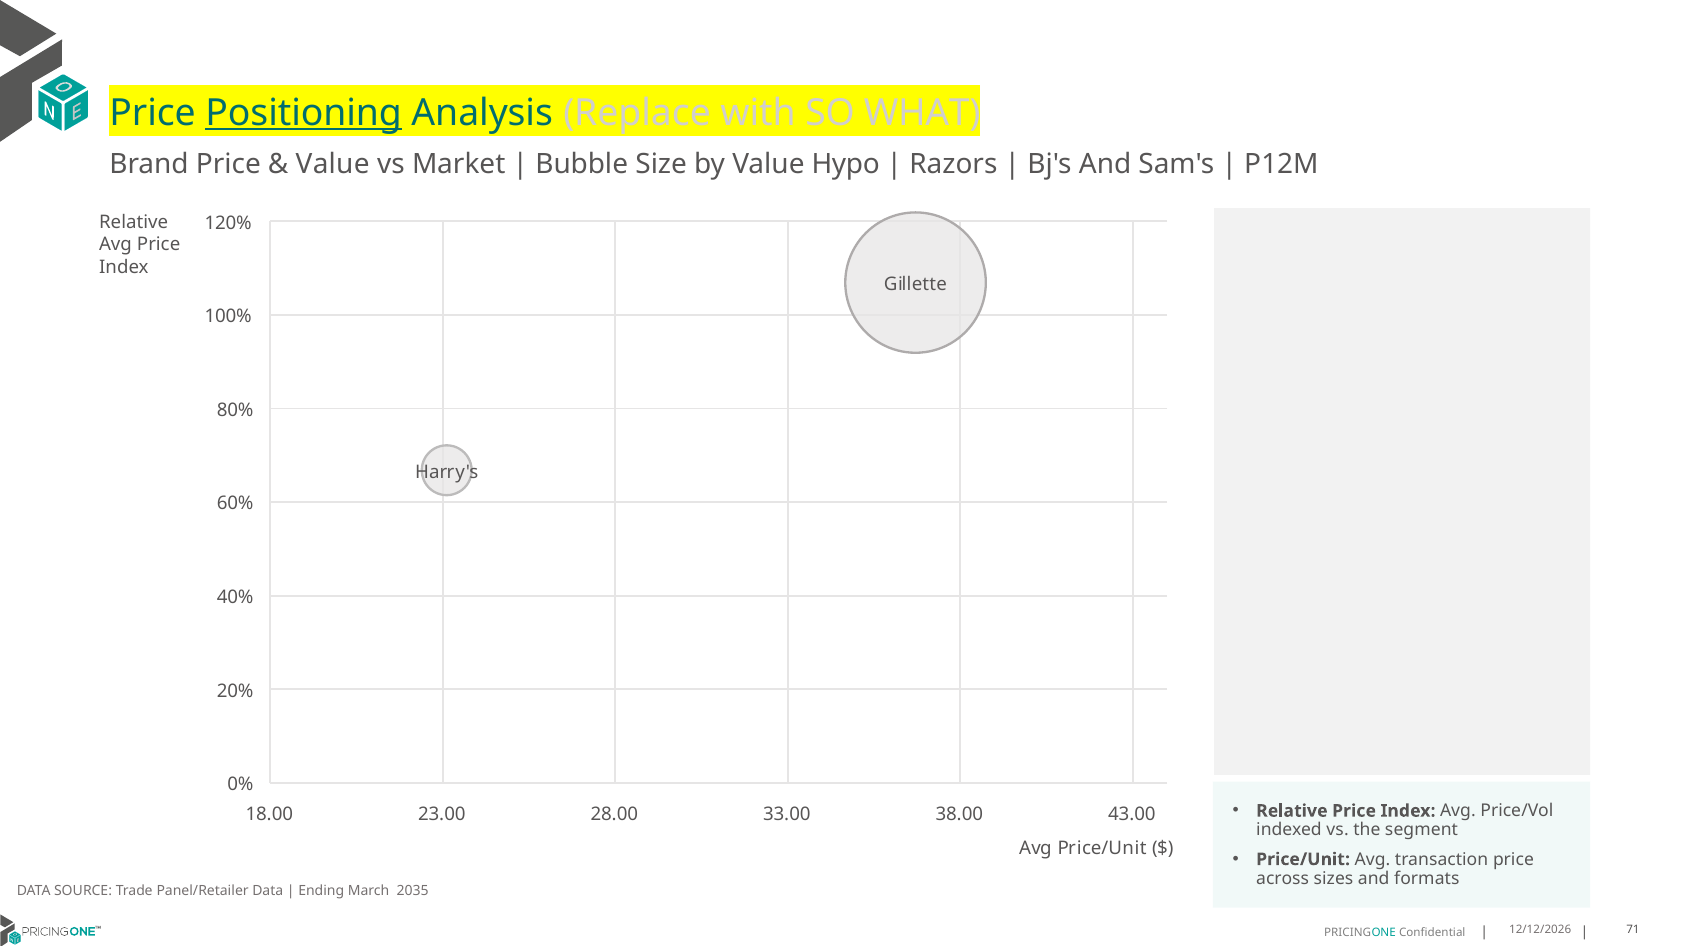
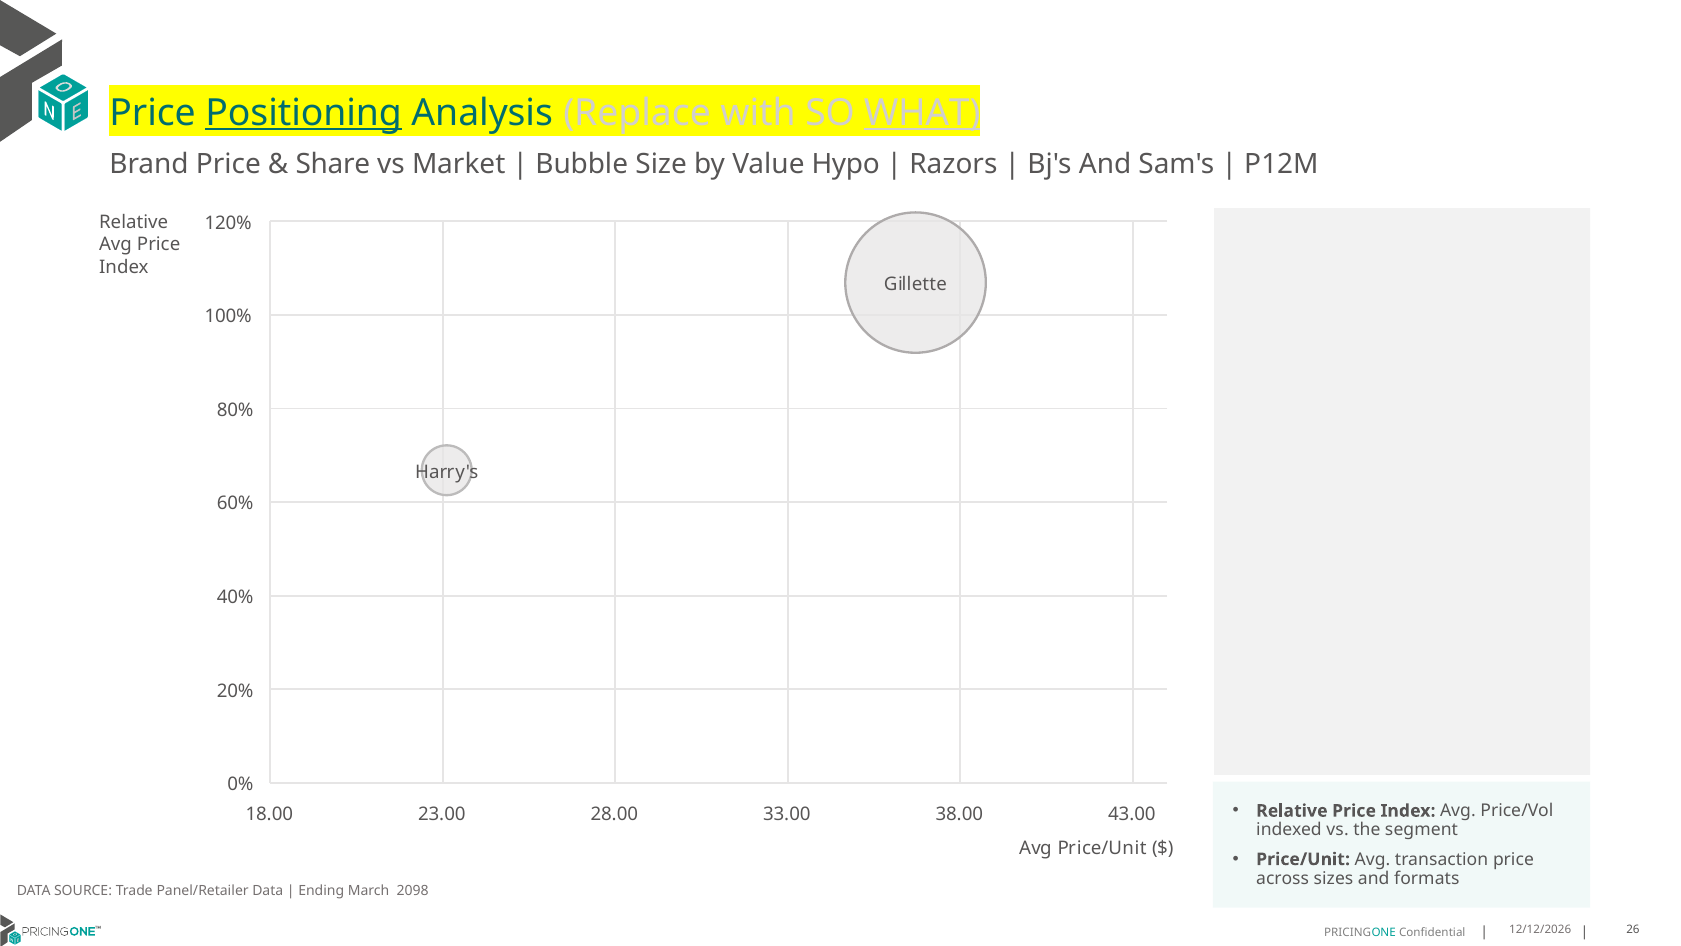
WHAT underline: none -> present
Value at (333, 164): Value -> Share
2035: 2035 -> 2098
71: 71 -> 26
